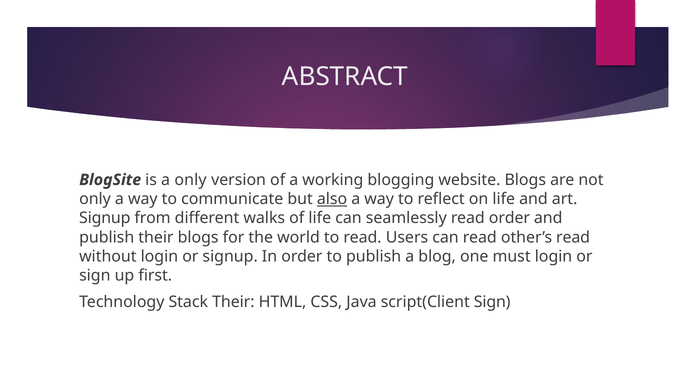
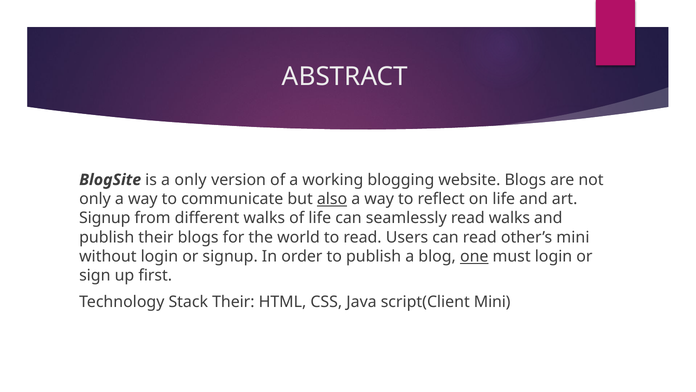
read order: order -> walks
other’s read: read -> mini
one underline: none -> present
script(Client Sign: Sign -> Mini
